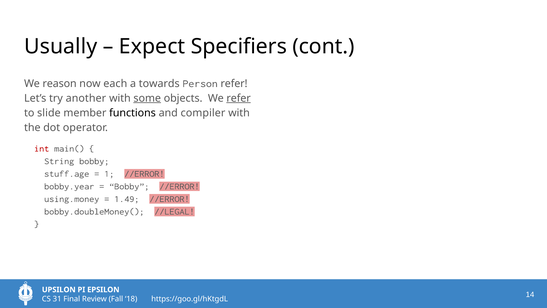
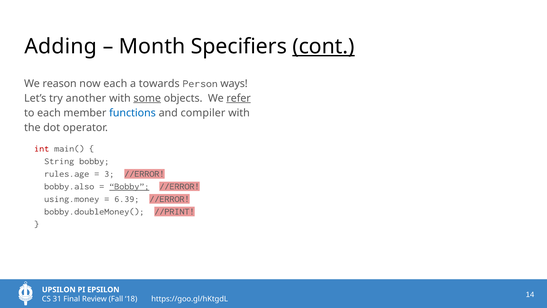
Usually: Usually -> Adding
Expect: Expect -> Month
cont underline: none -> present
Person refer: refer -> ways
to slide: slide -> each
functions colour: black -> blue
stuff.age: stuff.age -> rules.age
1: 1 -> 3
bobby.year: bobby.year -> bobby.also
Bobby at (129, 186) underline: none -> present
1.49: 1.49 -> 6.39
//LEGAL: //LEGAL -> //PRINT
